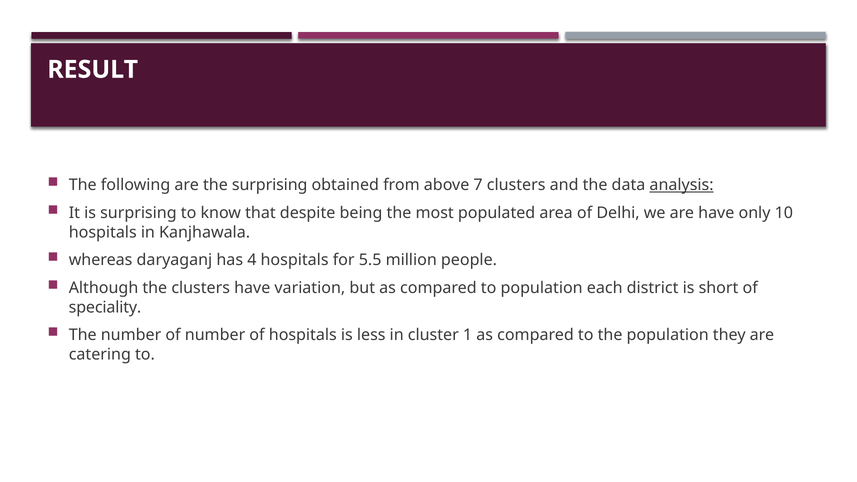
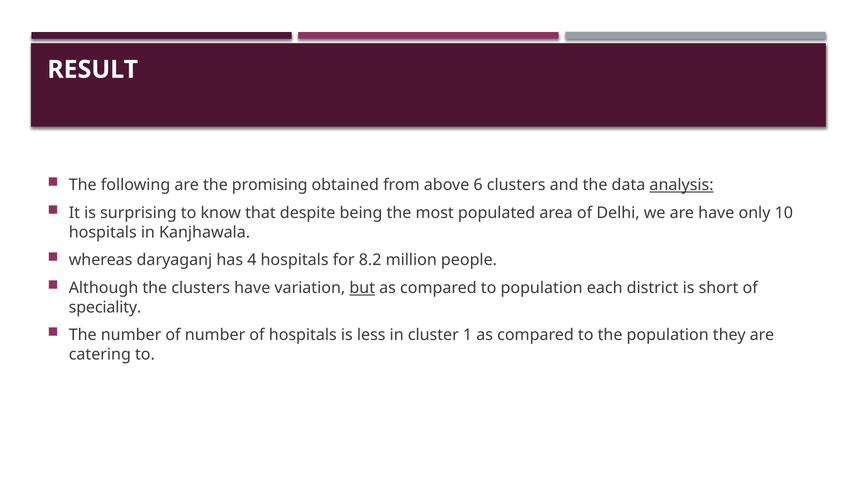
the surprising: surprising -> promising
7: 7 -> 6
5.5: 5.5 -> 8.2
but underline: none -> present
